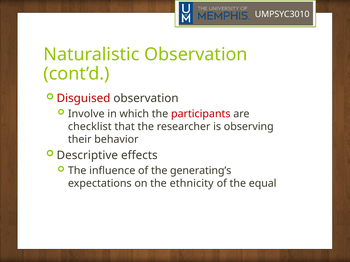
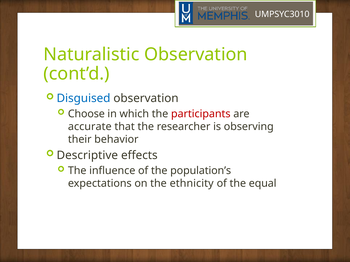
Disguised colour: red -> blue
Involve: Involve -> Choose
checklist: checklist -> accurate
generating’s: generating’s -> population’s
